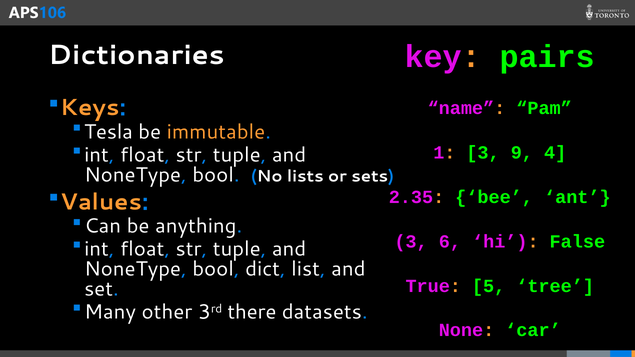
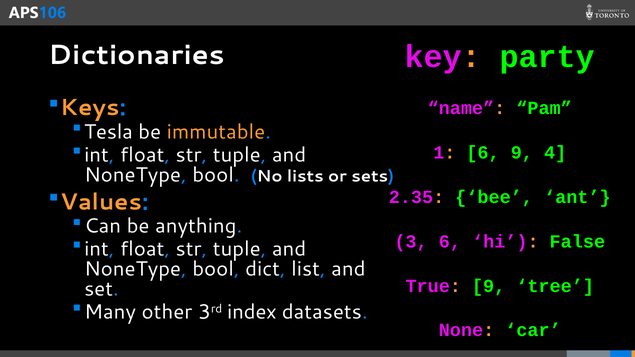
pairs: pairs -> party
1 3: 3 -> 6
True 5: 5 -> 9
there: there -> index
